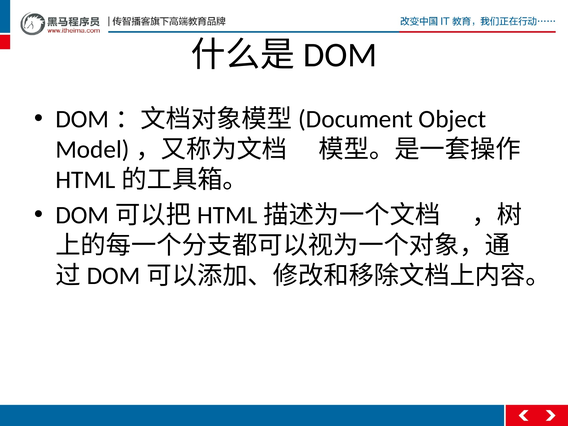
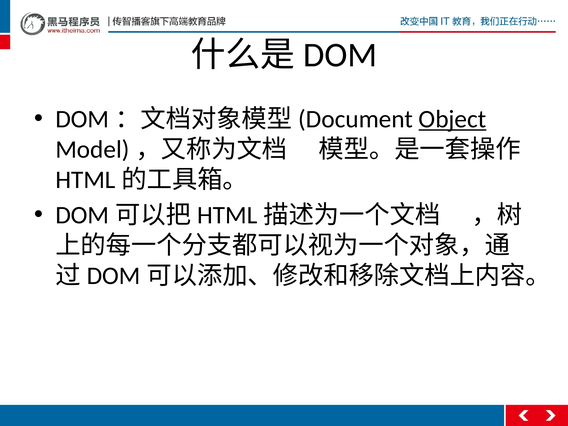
Object underline: none -> present
